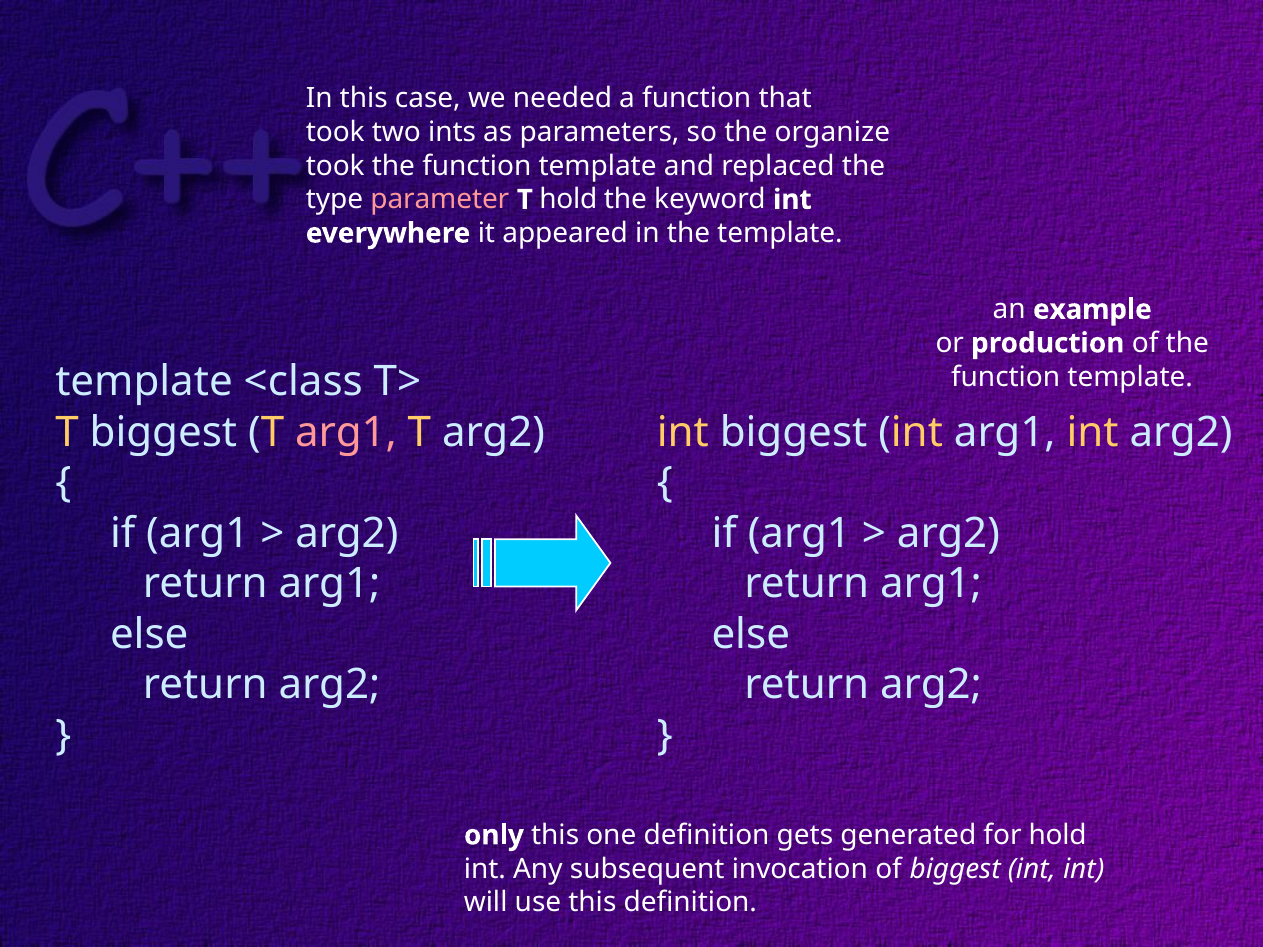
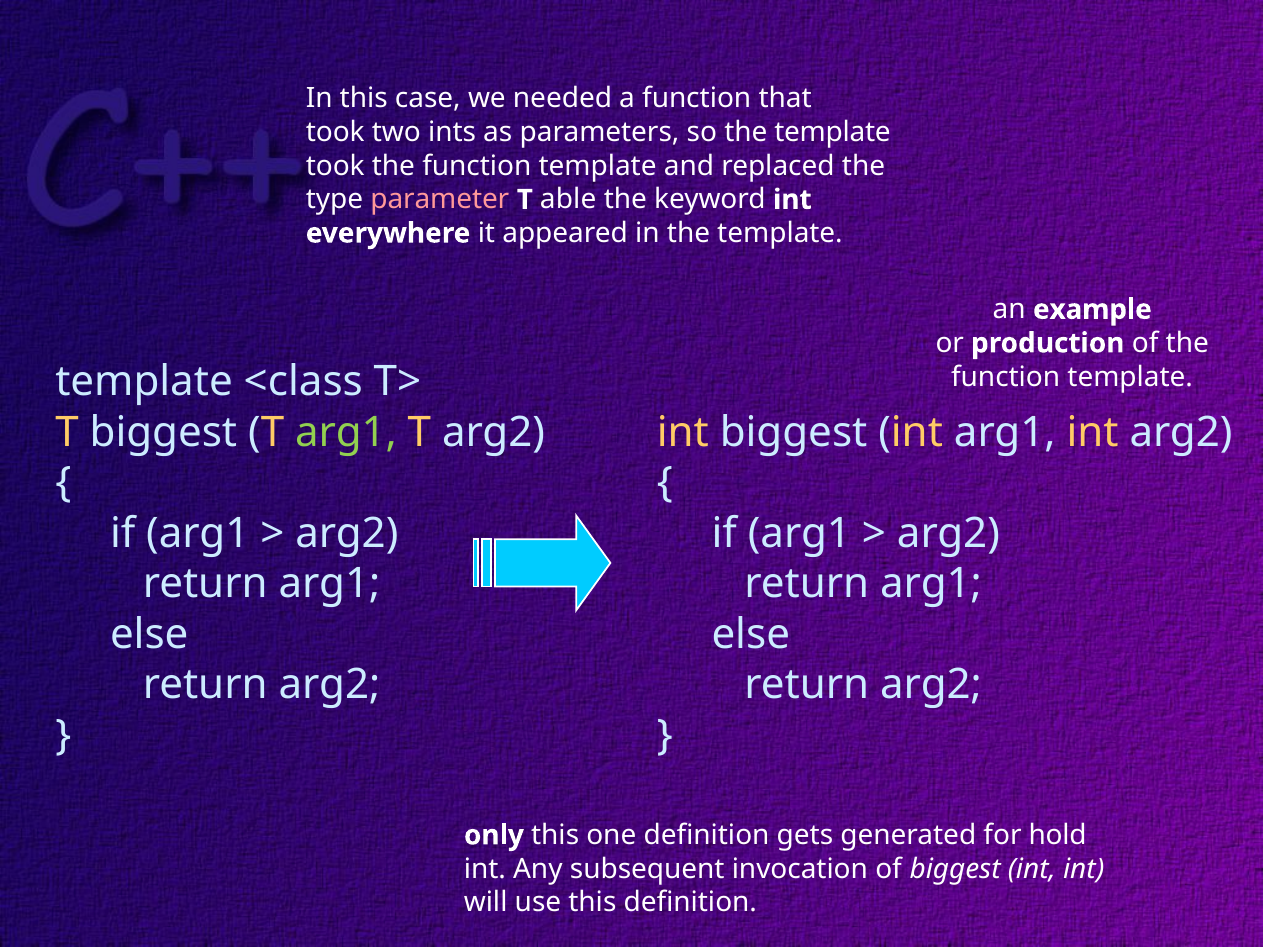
so the organize: organize -> template
T hold: hold -> able
arg1 at (346, 432) colour: pink -> light green
